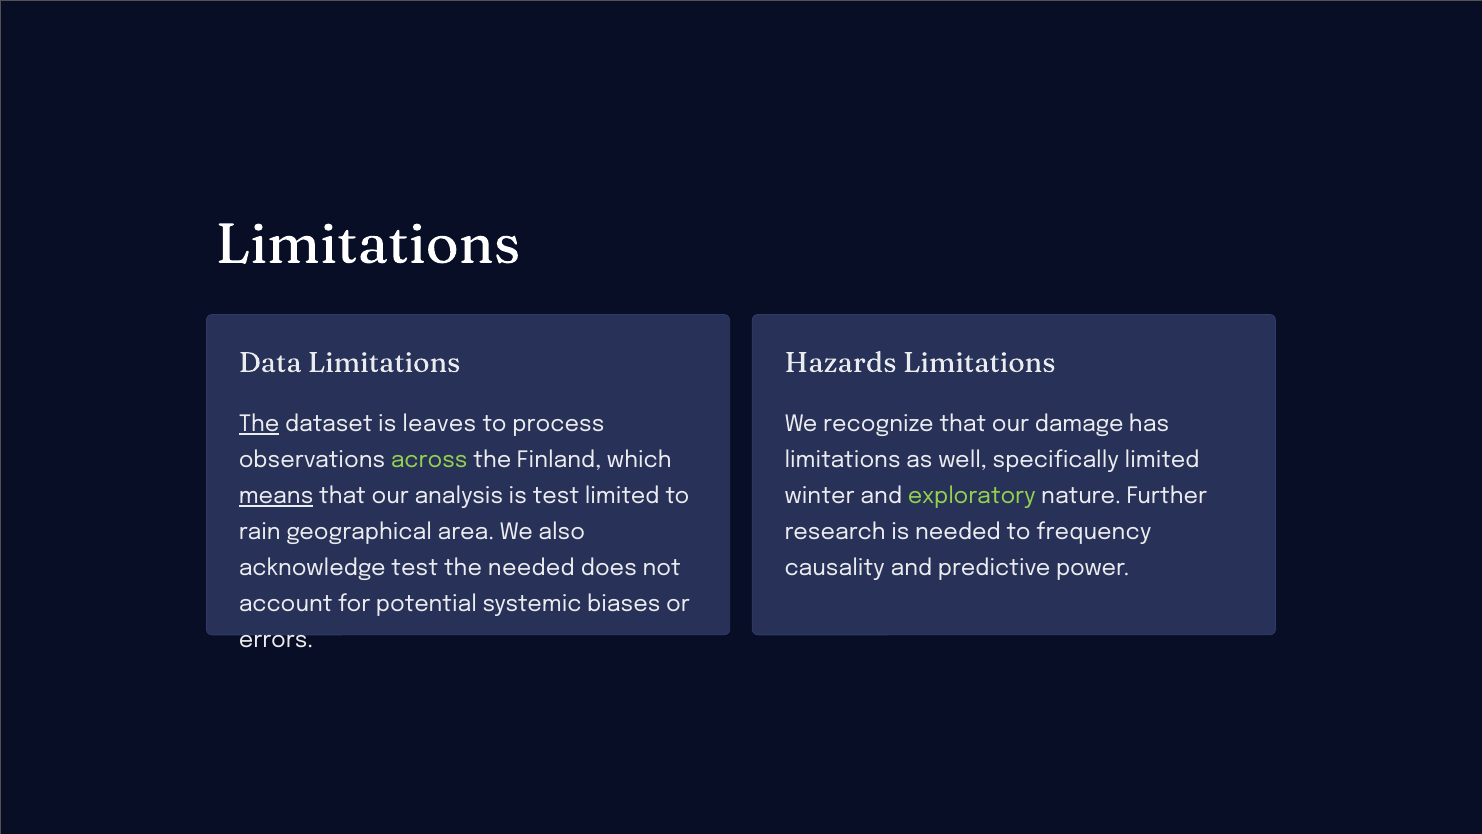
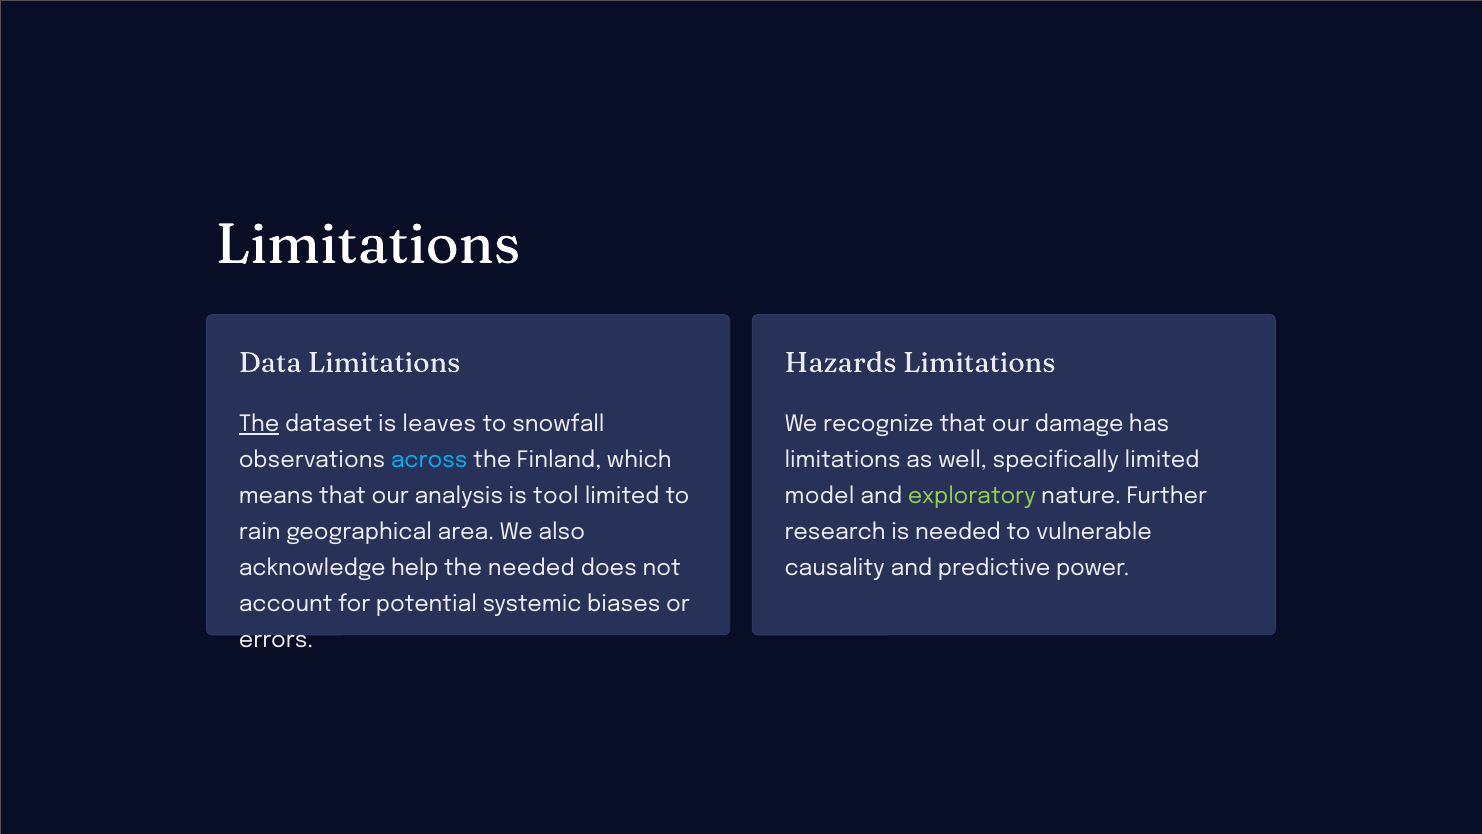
process: process -> snowfall
across colour: light green -> light blue
winter: winter -> model
means underline: present -> none
is test: test -> tool
frequency: frequency -> vulnerable
acknowledge test: test -> help
